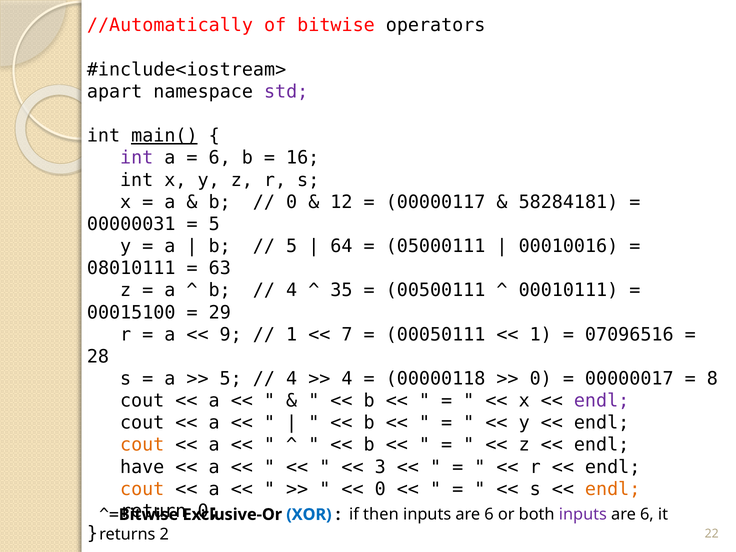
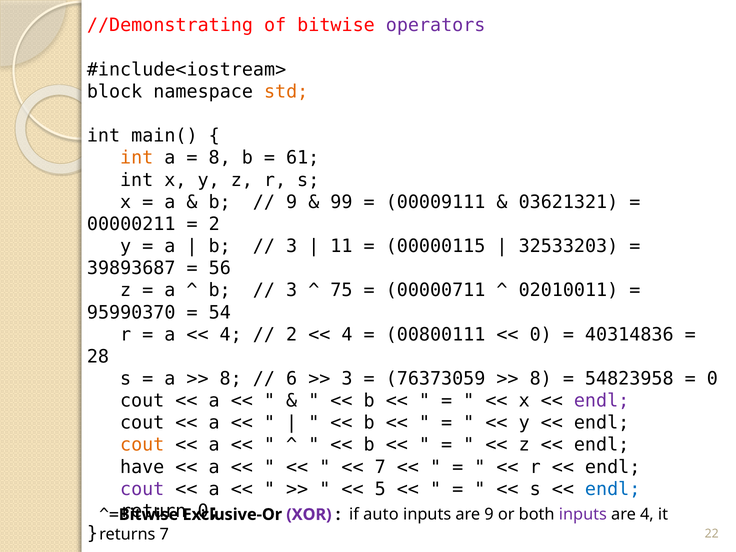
//Automatically: //Automatically -> //Demonstrating
operators colour: black -> purple
apart: apart -> block
std colour: purple -> orange
main( underline: present -> none
int at (137, 158) colour: purple -> orange
6 at (220, 158): 6 -> 8
16: 16 -> 61
0 at (292, 202): 0 -> 9
12: 12 -> 99
00000117: 00000117 -> 00009111
58284181: 58284181 -> 03621321
00000031: 00000031 -> 00000211
5 at (214, 224): 5 -> 2
5 at (292, 246): 5 -> 3
64: 64 -> 11
05000111: 05000111 -> 00000115
00010016: 00010016 -> 32533203
08010111: 08010111 -> 39893687
63: 63 -> 56
4 at (292, 290): 4 -> 3
35: 35 -> 75
00500111: 00500111 -> 00000711
00010111: 00010111 -> 02010011
00015100: 00015100 -> 95990370
29: 29 -> 54
9 at (231, 335): 9 -> 4
1 at (292, 335): 1 -> 2
7 at (347, 335): 7 -> 4
00050111: 00050111 -> 00800111
1 at (541, 335): 1 -> 0
07096516: 07096516 -> 40314836
5 at (231, 379): 5 -> 8
4 at (292, 379): 4 -> 6
4 at (347, 379): 4 -> 3
00000118: 00000118 -> 76373059
0 at (541, 379): 0 -> 8
00000017: 00000017 -> 54823958
8 at (712, 379): 8 -> 0
3 at (380, 467): 3 -> 7
cout at (142, 489) colour: orange -> purple
0 at (380, 489): 0 -> 5
endl at (613, 489) colour: orange -> blue
XOR colour: blue -> purple
then: then -> auto
6 at (489, 515): 6 -> 9
6 at (647, 515): 6 -> 4
returns 2: 2 -> 7
